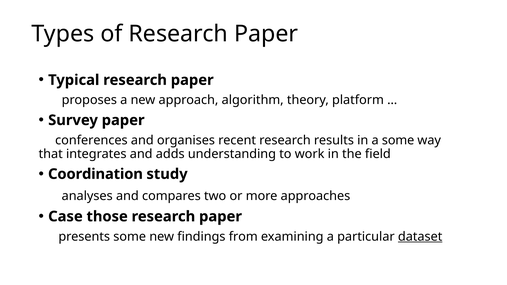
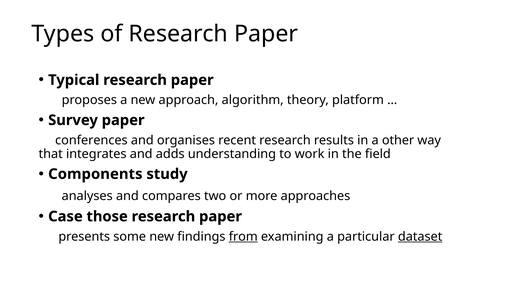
a some: some -> other
Coordination: Coordination -> Components
from underline: none -> present
